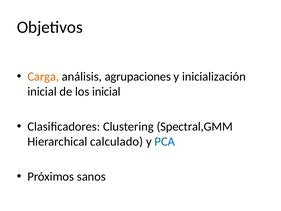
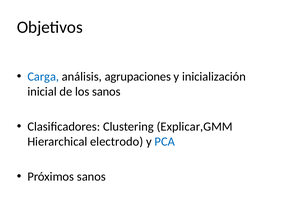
Carga colour: orange -> blue
los inicial: inicial -> sanos
Spectral,GMM: Spectral,GMM -> Explicar,GMM
calculado: calculado -> electrodo
